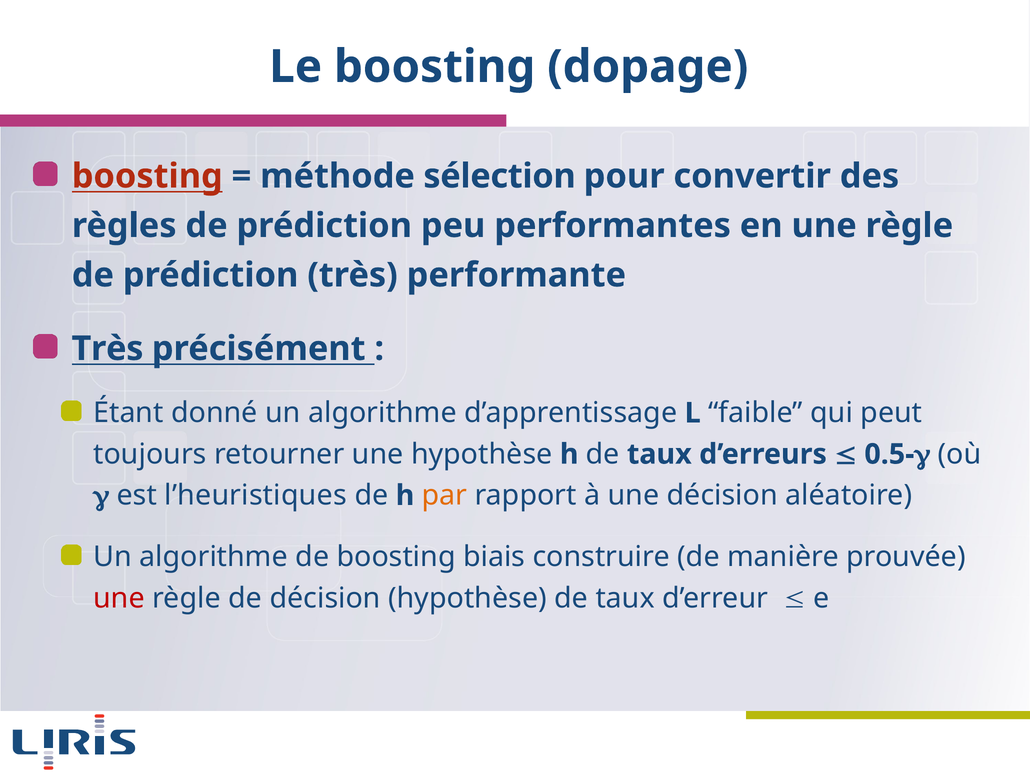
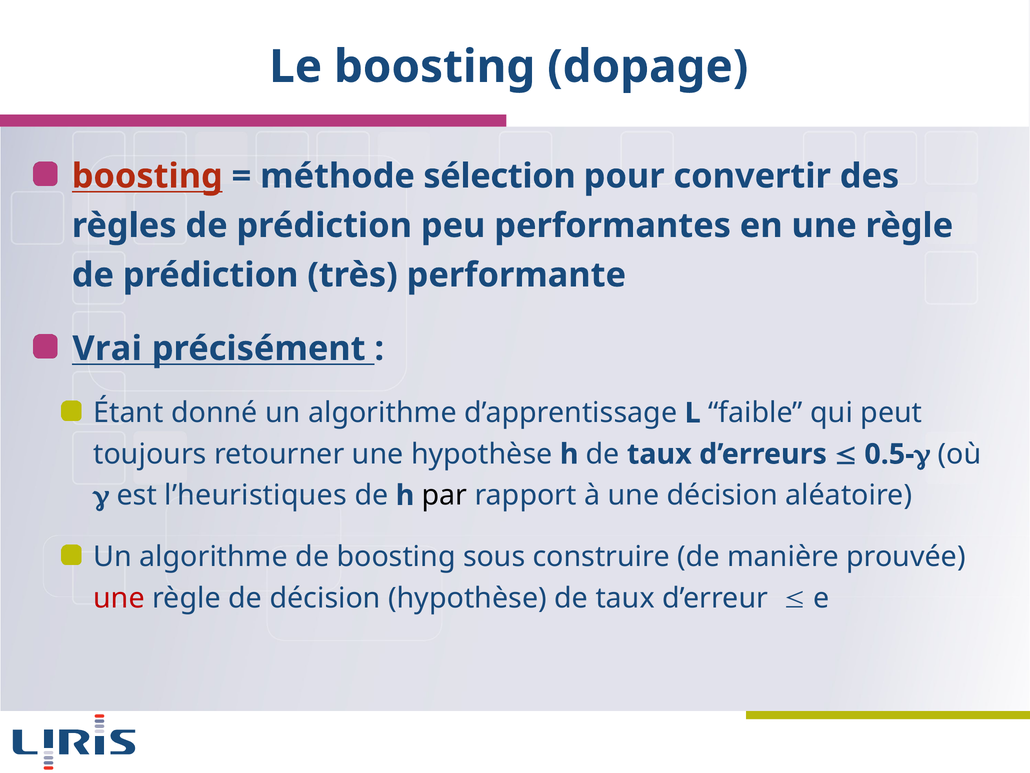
Très at (107, 348): Très -> Vrai
par colour: orange -> black
biais: biais -> sous
